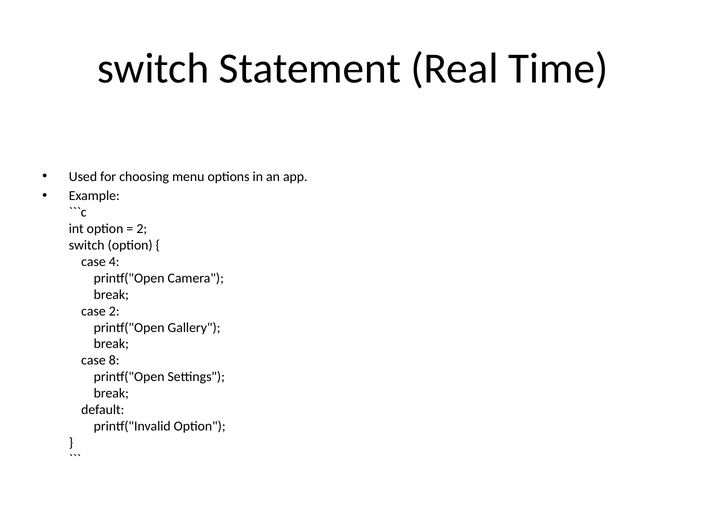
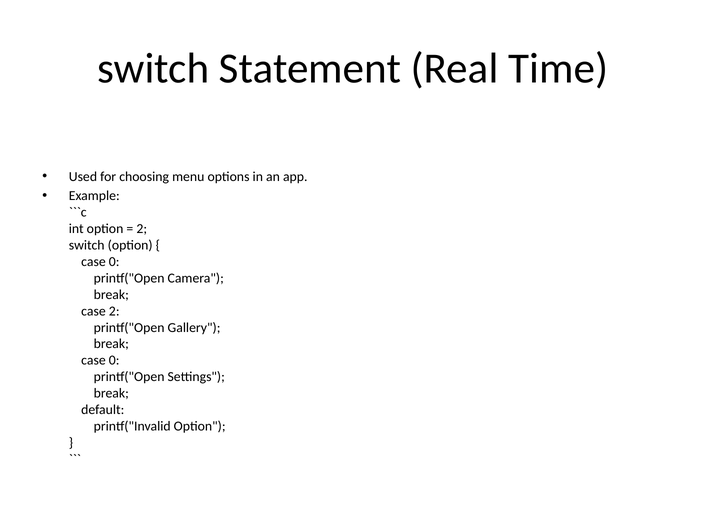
4 at (114, 262): 4 -> 0
8 at (114, 361): 8 -> 0
